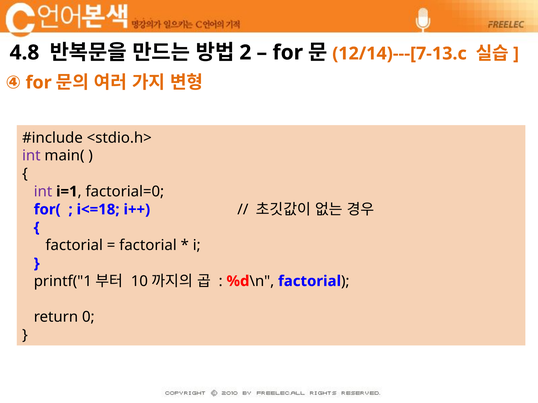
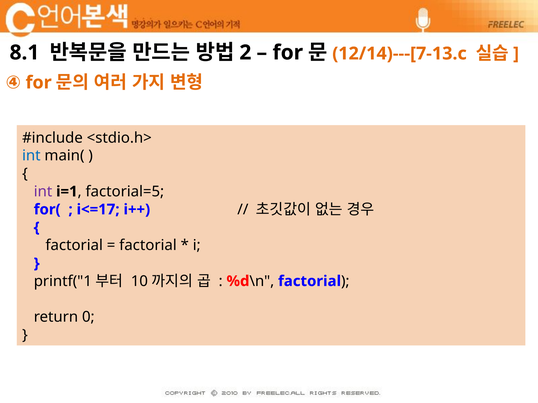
4.8: 4.8 -> 8.1
int at (31, 156) colour: purple -> blue
factorial=0: factorial=0 -> factorial=5
i<=18: i<=18 -> i<=17
